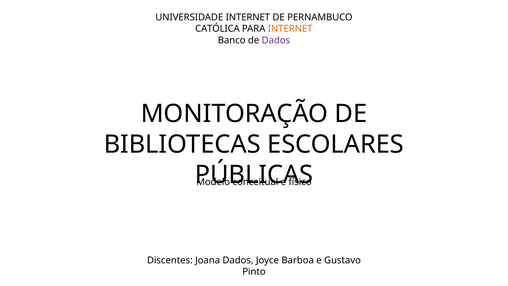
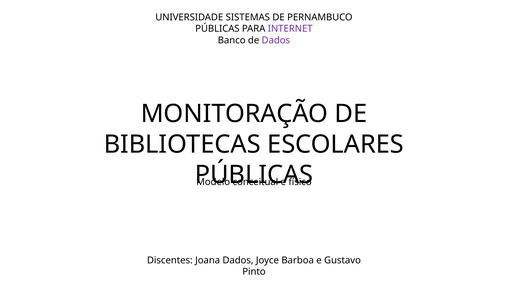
UNIVERSIDADE INTERNET: INTERNET -> SISTEMAS
CATÓLICA at (217, 29): CATÓLICA -> PÚBLICAS
INTERNET at (290, 29) colour: orange -> purple
